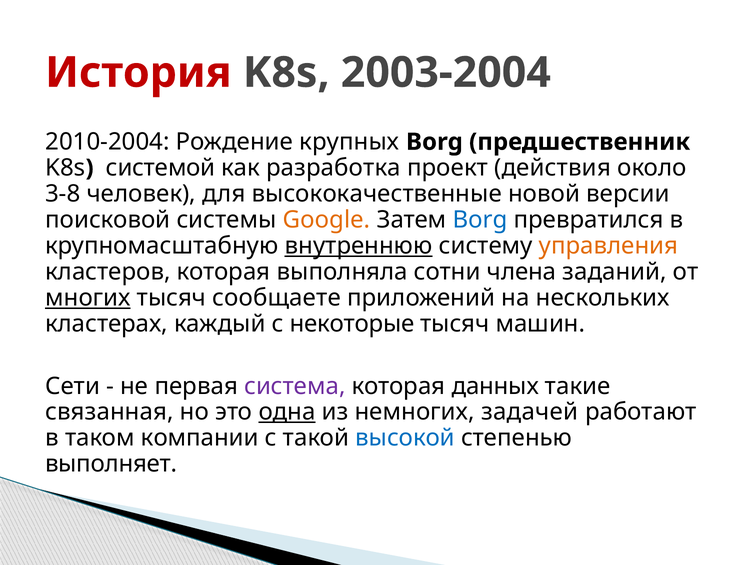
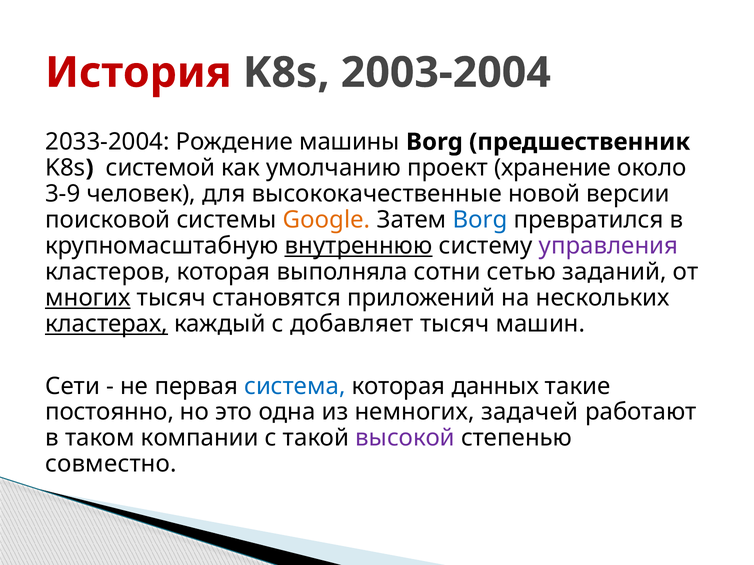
2010-2004: 2010-2004 -> 2033-2004
крупных: крупных -> машины
разработка: разработка -> умолчанию
действия: действия -> хранение
3-8: 3-8 -> 3-9
управления colour: orange -> purple
члена: члена -> сетью
сообщаете: сообщаете -> становятся
кластерах underline: none -> present
некоторые: некоторые -> добавляет
система colour: purple -> blue
связанная: связанная -> постоянно
одна underline: present -> none
высокой colour: blue -> purple
выполняет: выполняет -> совместно
